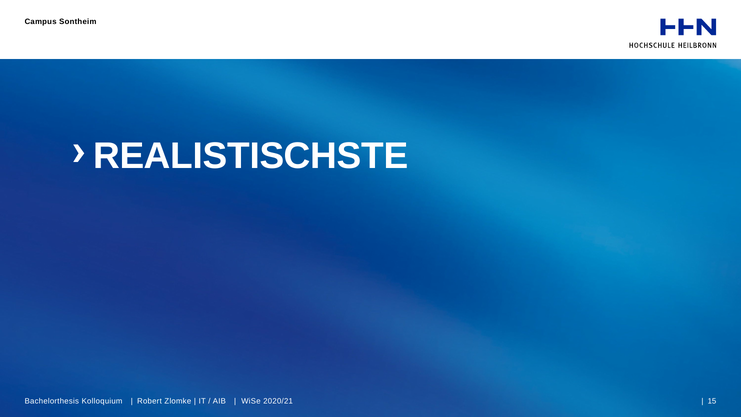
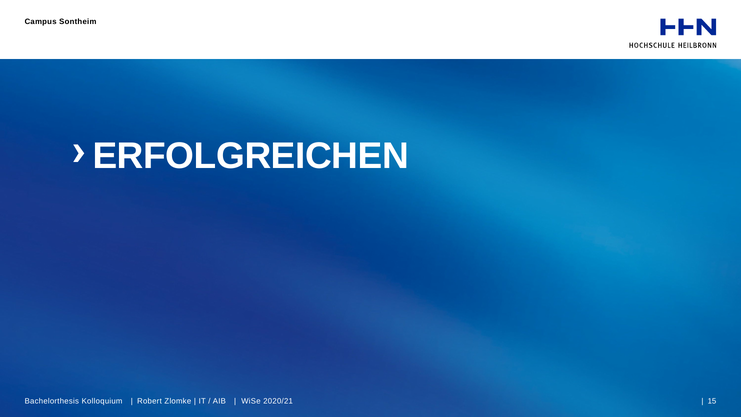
REALISTISCHSTE: REALISTISCHSTE -> ERFOLGREICHEN
